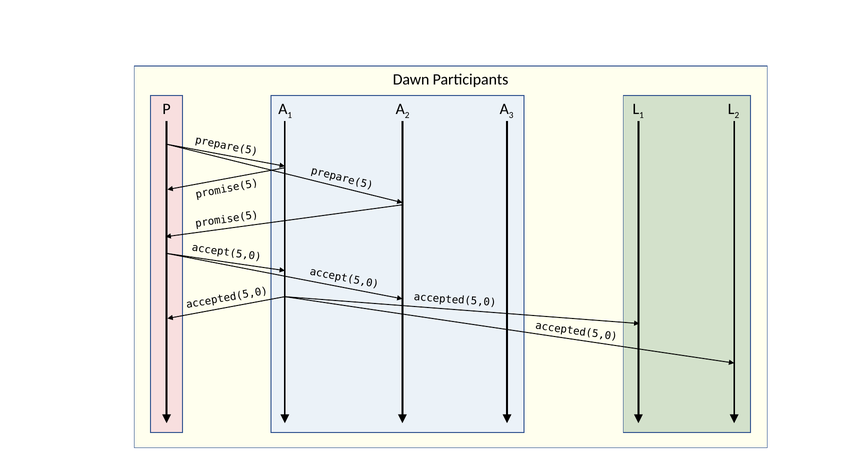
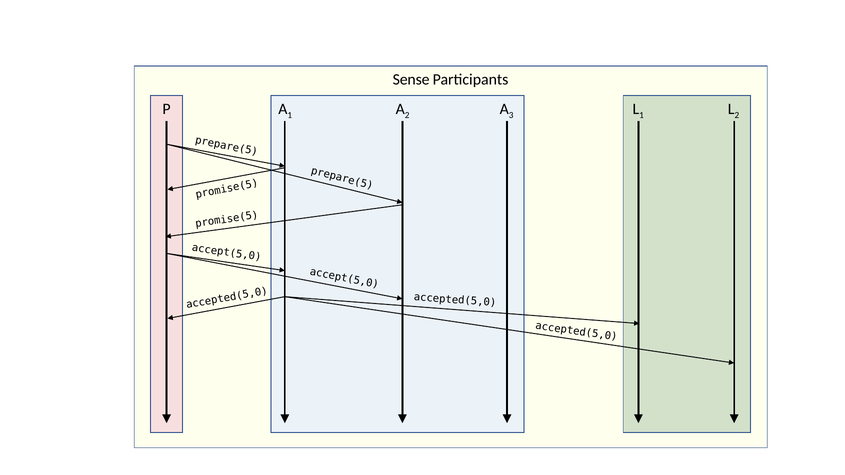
Dawn: Dawn -> Sense
